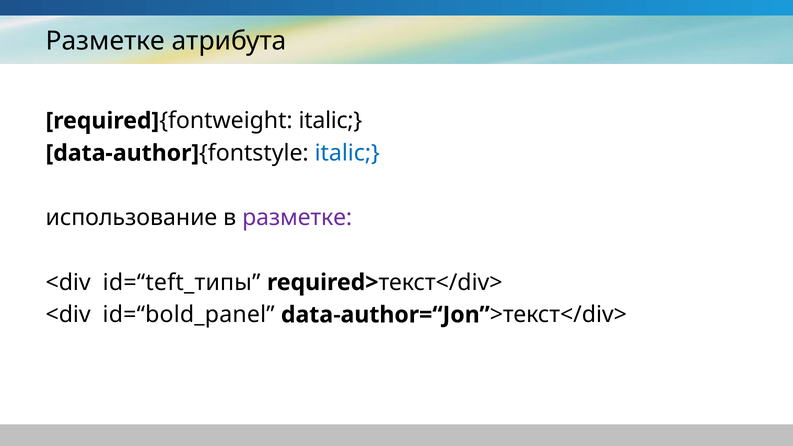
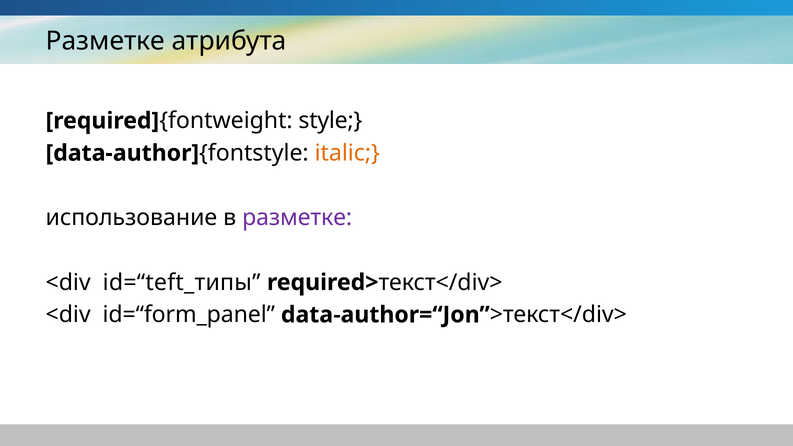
italic at (330, 121): italic -> style
italic at (347, 153) colour: blue -> orange
id=“bold_panel: id=“bold_panel -> id=“form_panel
